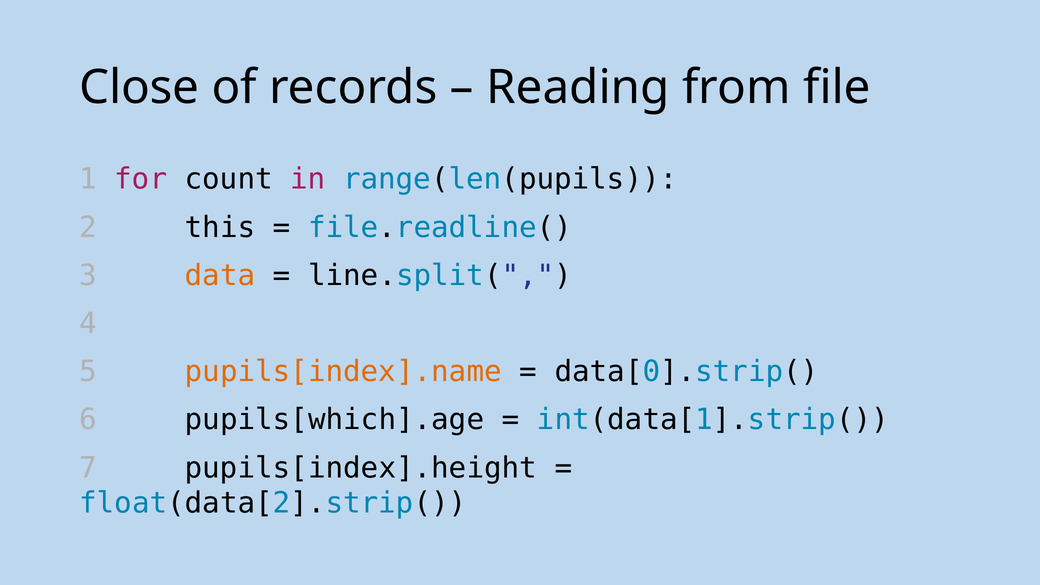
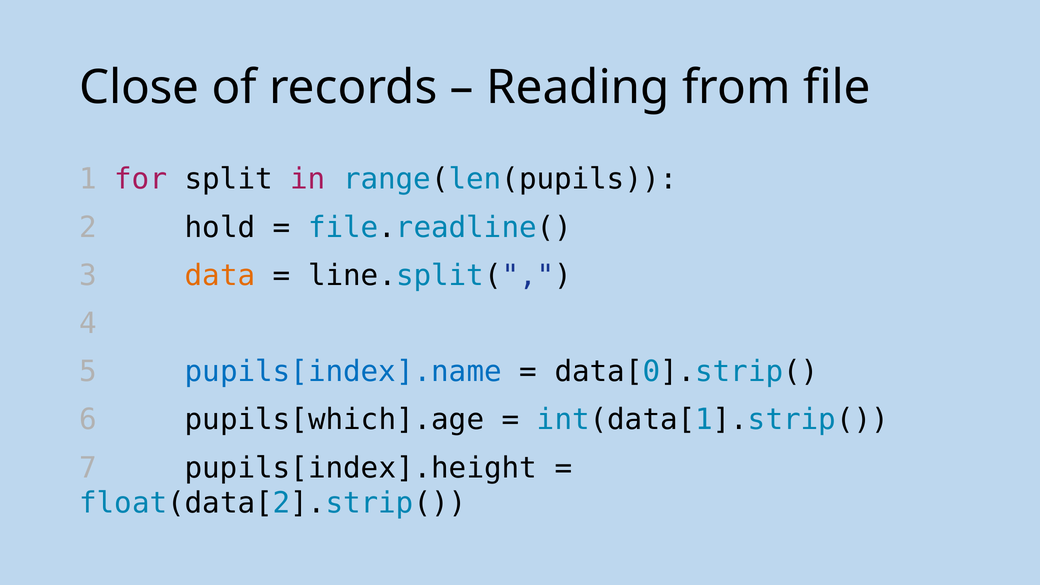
count: count -> split
this: this -> hold
pupils[index].name colour: orange -> blue
